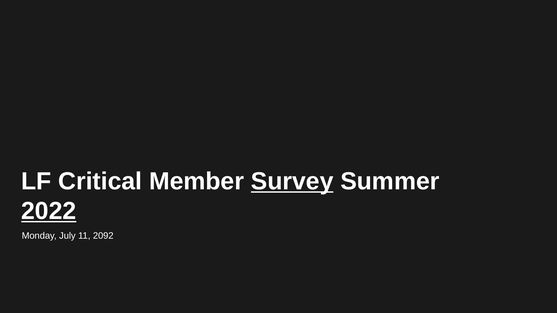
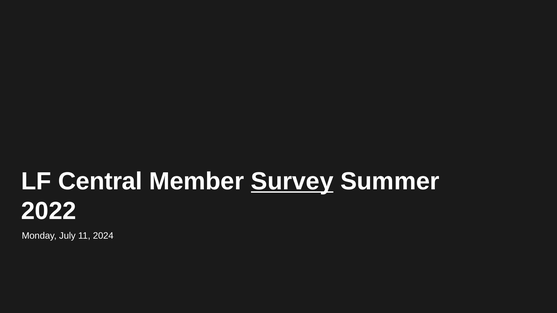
Critical: Critical -> Central
2022 underline: present -> none
2092: 2092 -> 2024
